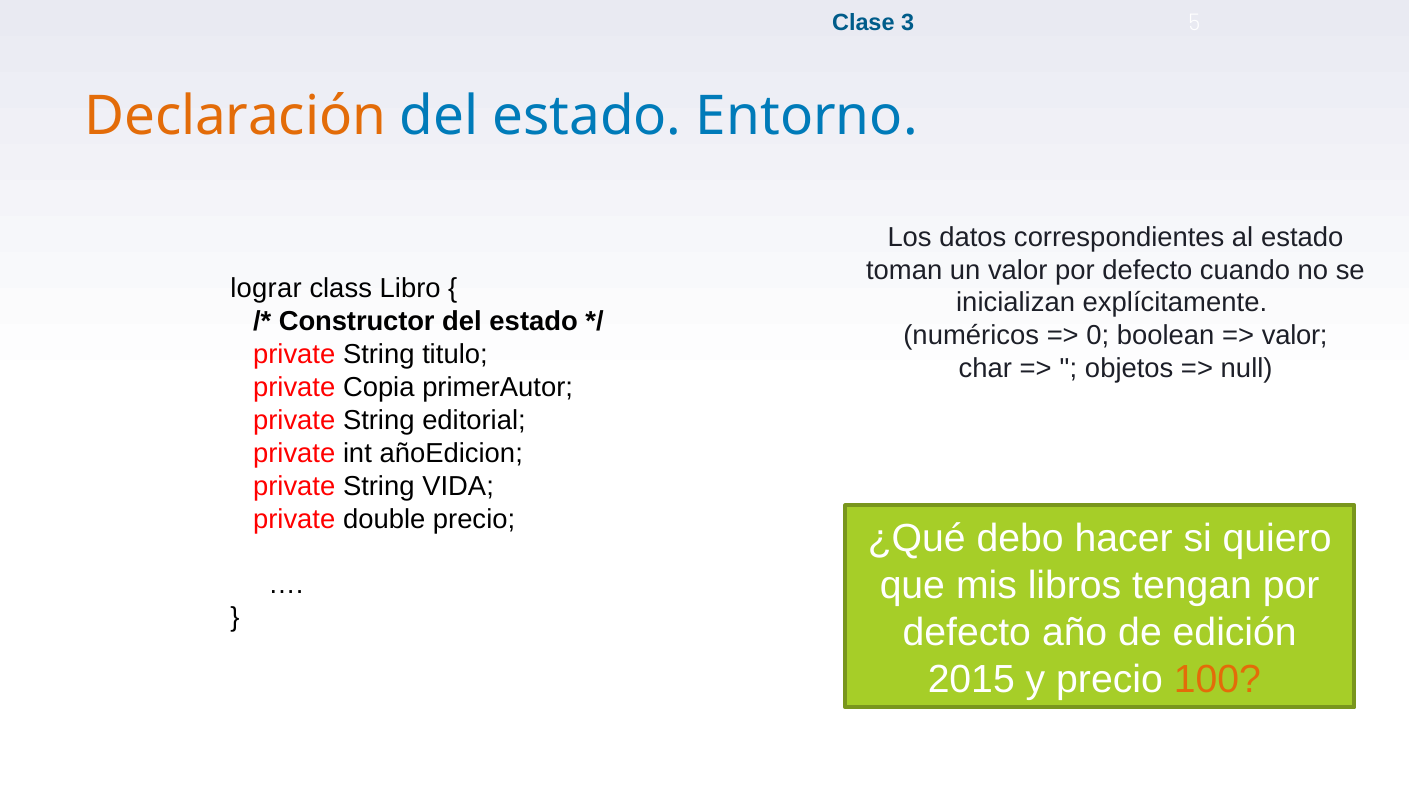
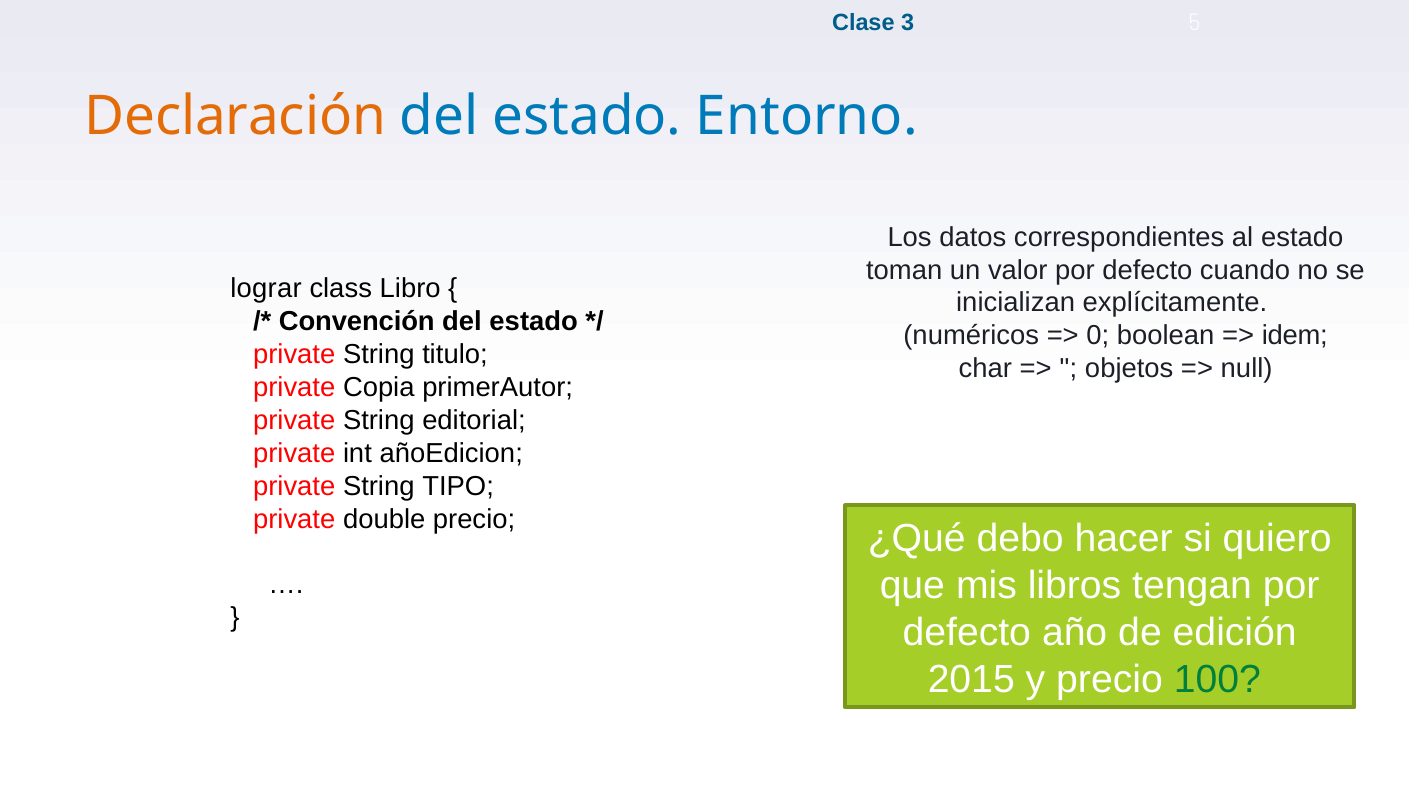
Constructor: Constructor -> Convención
valor at (1295, 336): valor -> idem
VIDA: VIDA -> TIPO
100 colour: orange -> green
